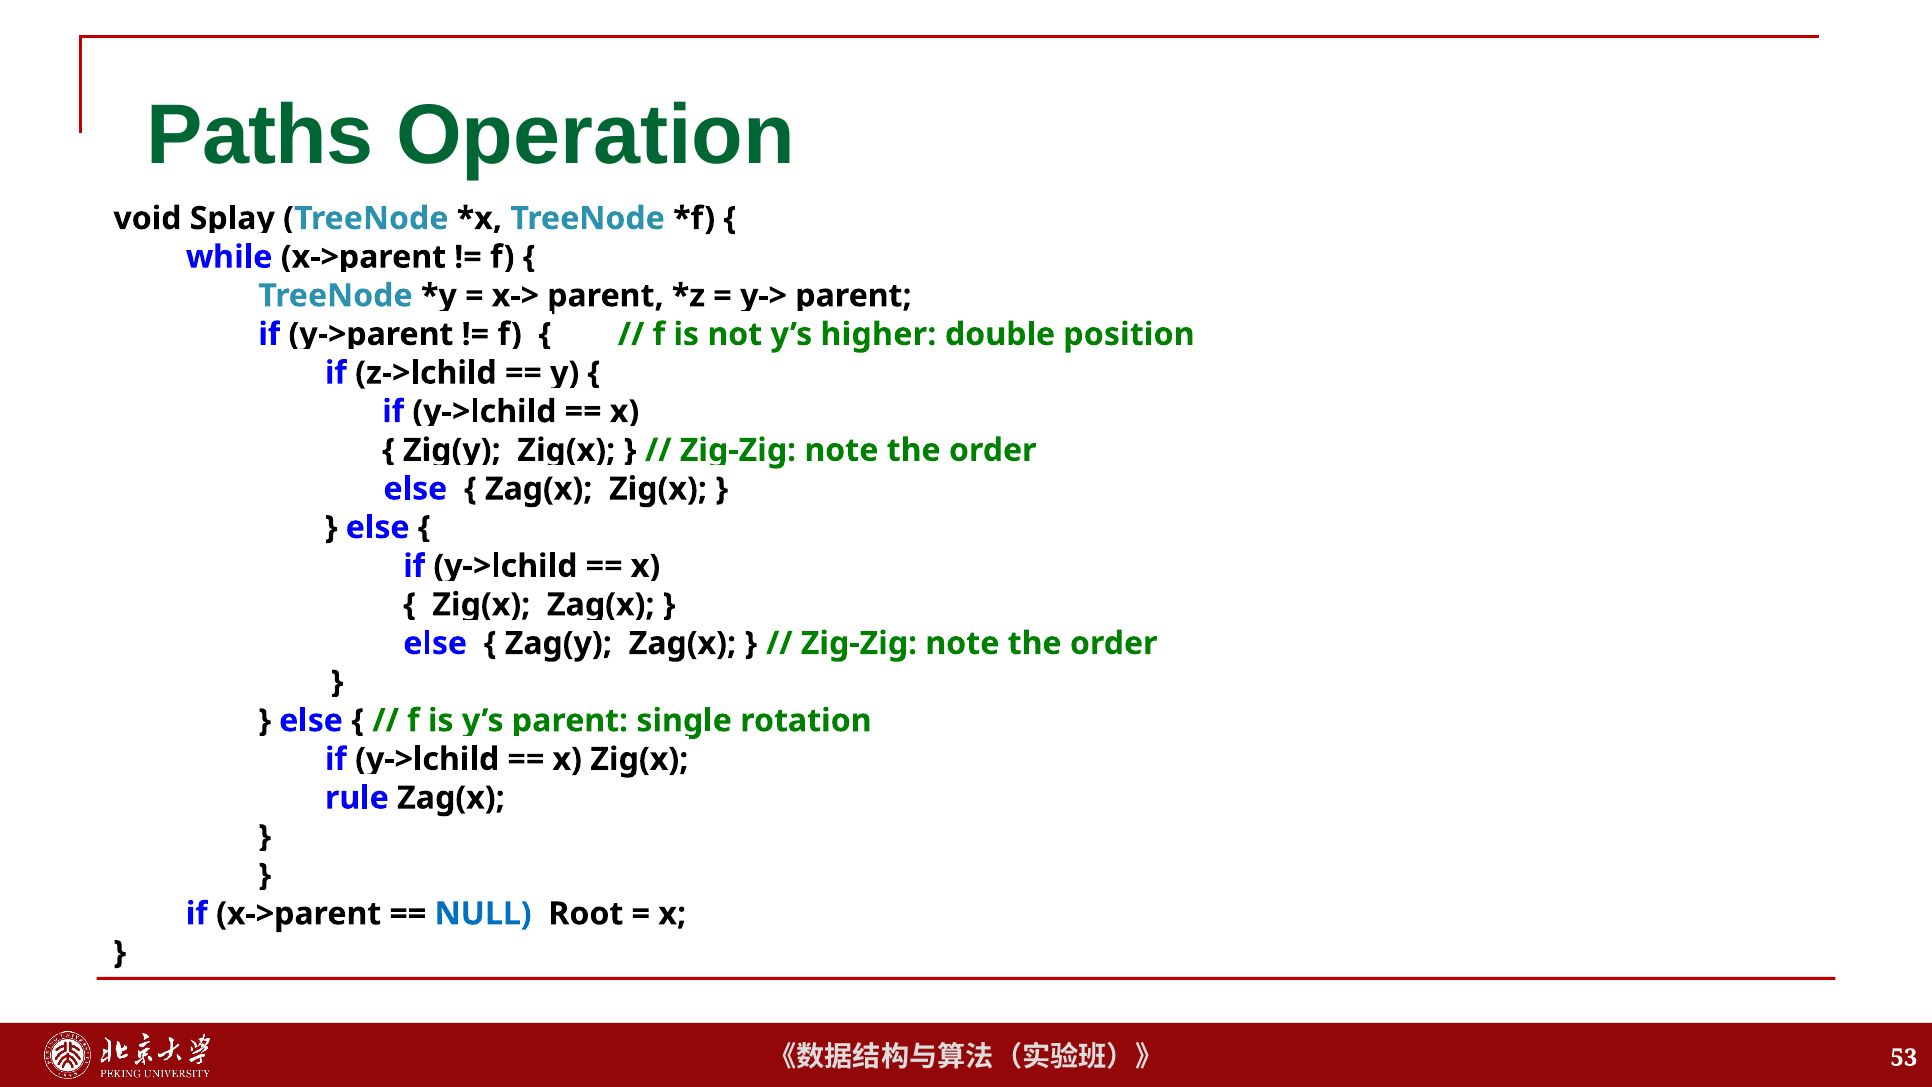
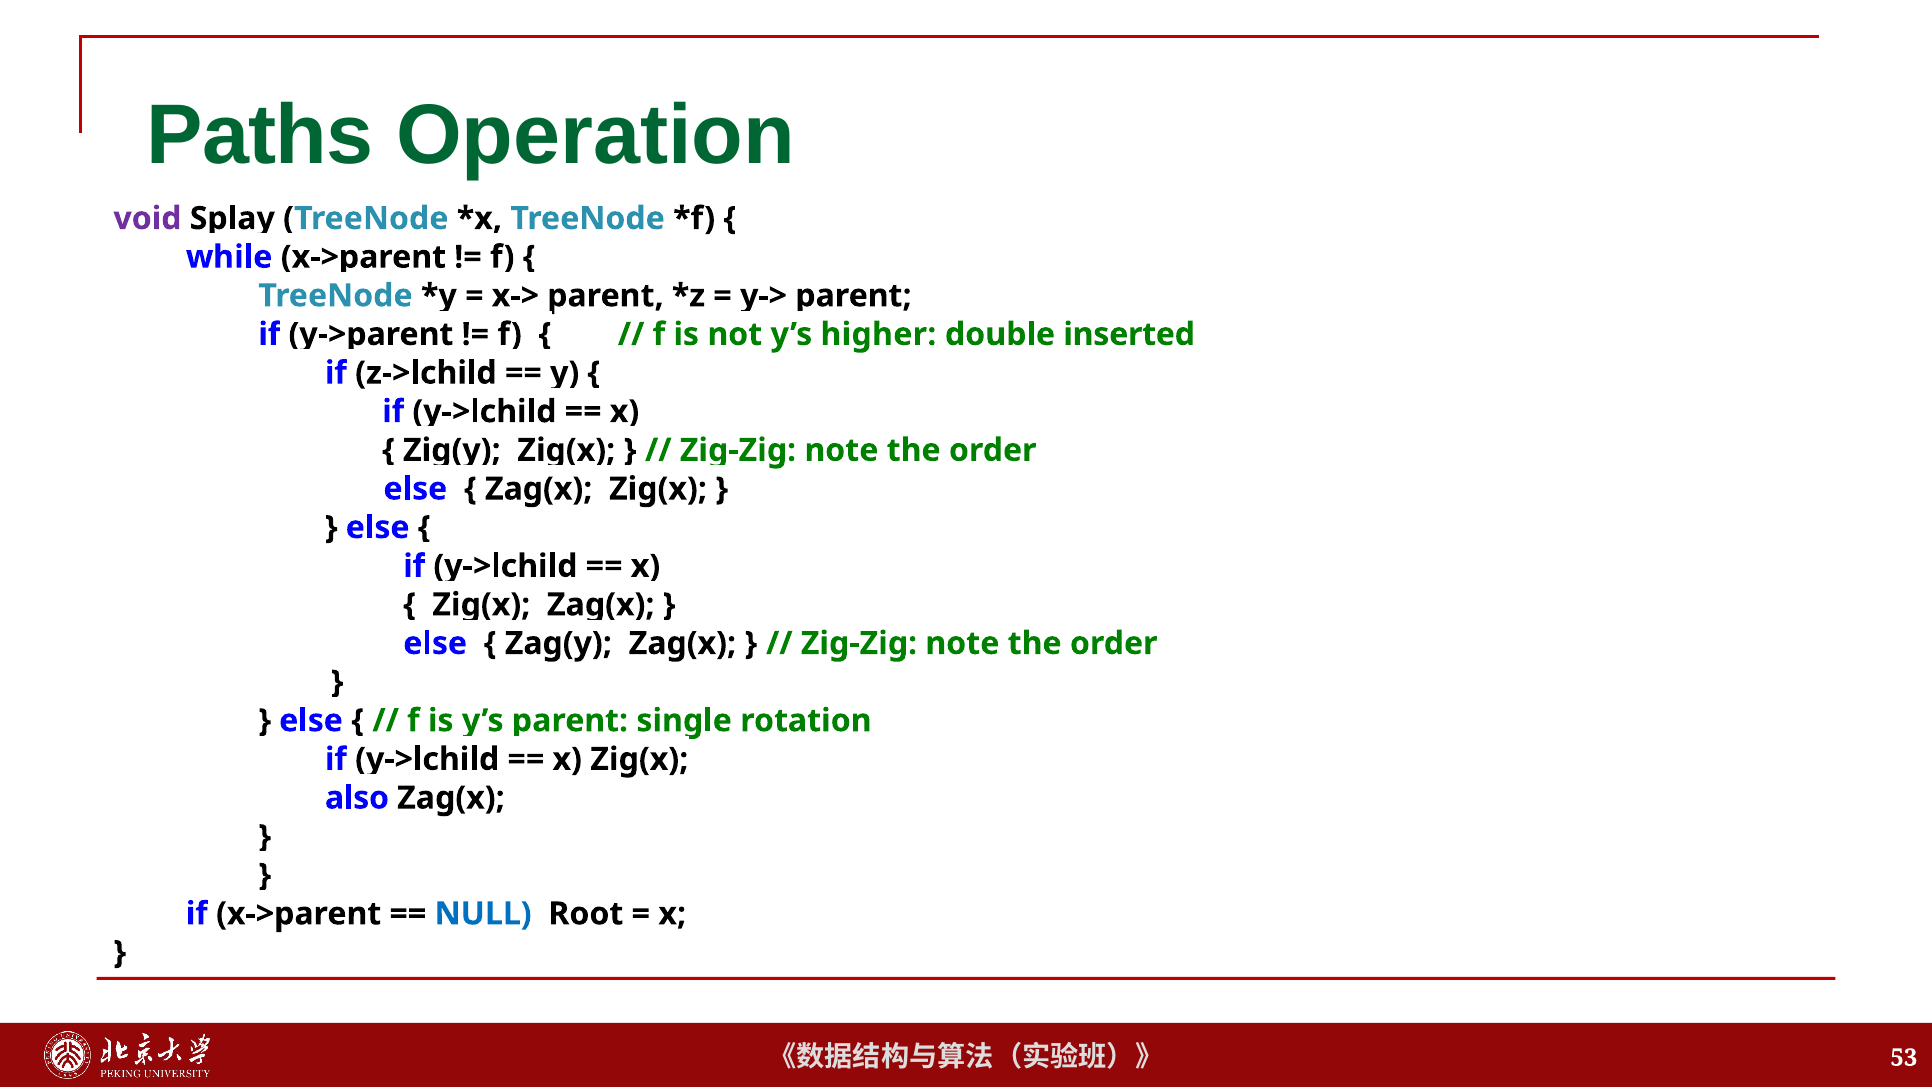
void colour: black -> purple
position: position -> inserted
rule: rule -> also
